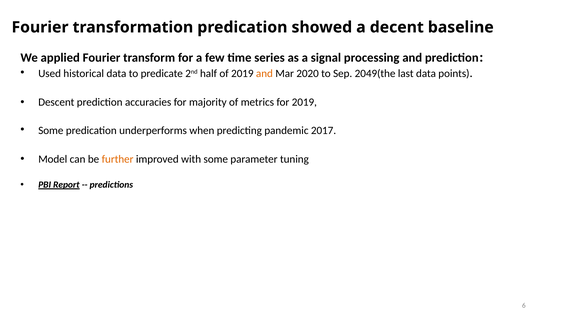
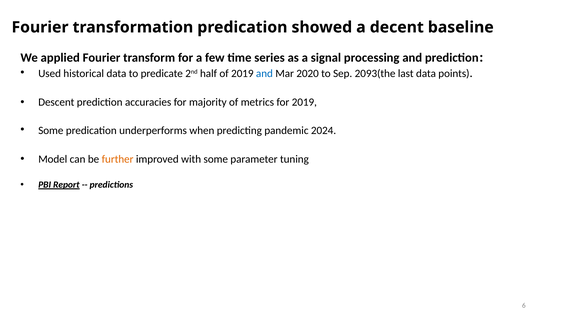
and at (264, 74) colour: orange -> blue
2049(the: 2049(the -> 2093(the
2017: 2017 -> 2024
